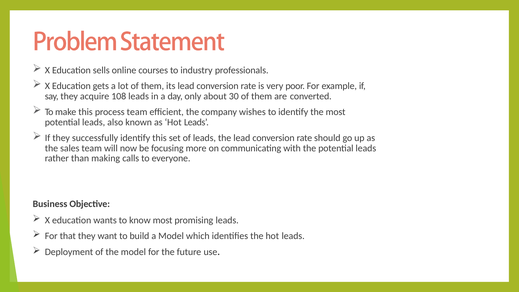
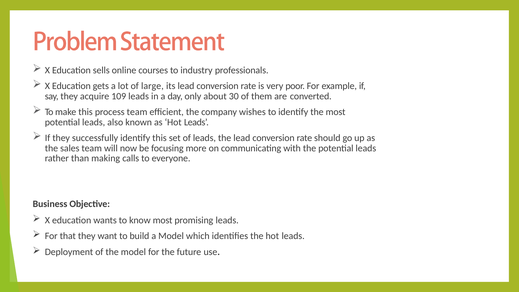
lot of them: them -> large
108: 108 -> 109
